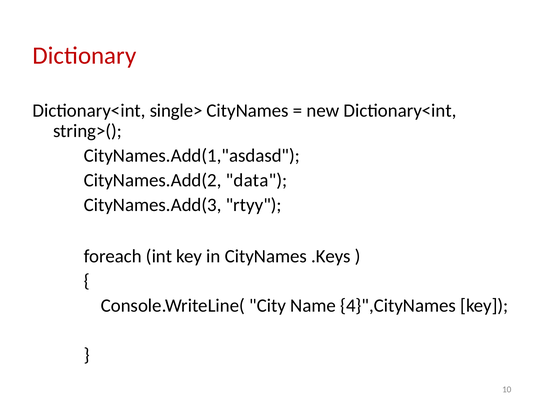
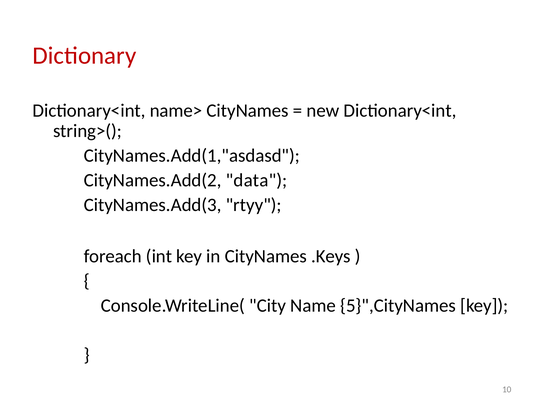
single>: single> -> name>
4}",CityNames: 4}",CityNames -> 5}",CityNames
